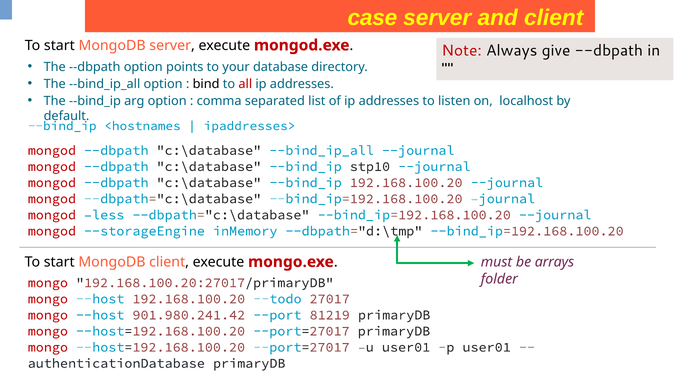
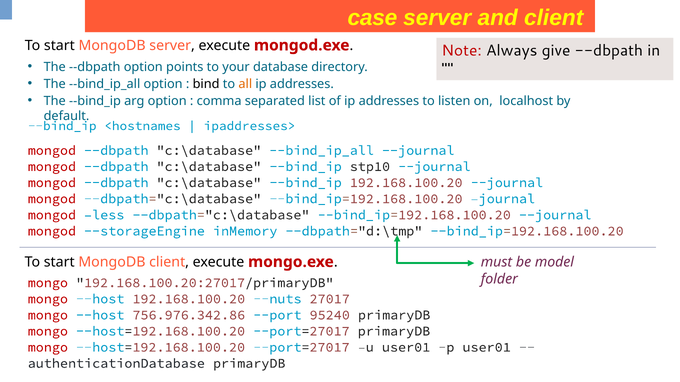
all colour: red -> orange
arrays: arrays -> model
--todo: --todo -> --nuts
901.980.241.42: 901.980.241.42 -> 756.976.342.86
81219: 81219 -> 95240
